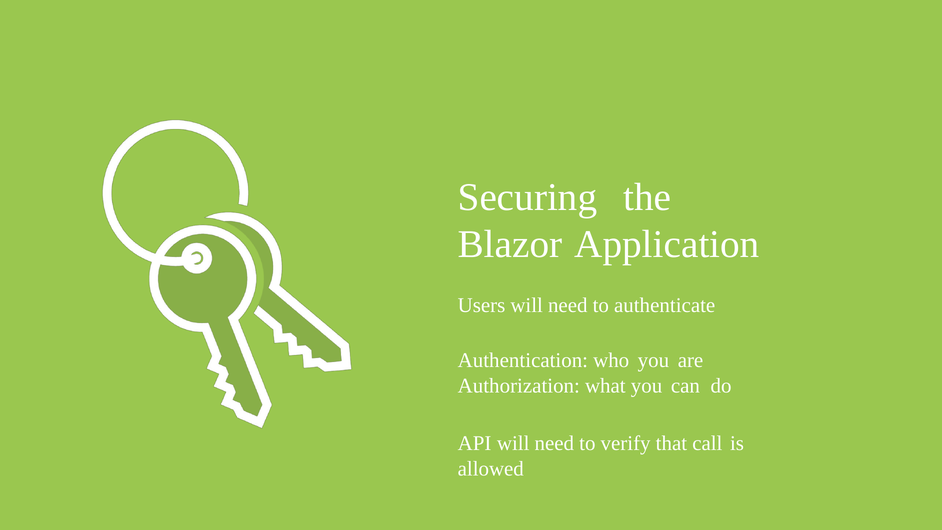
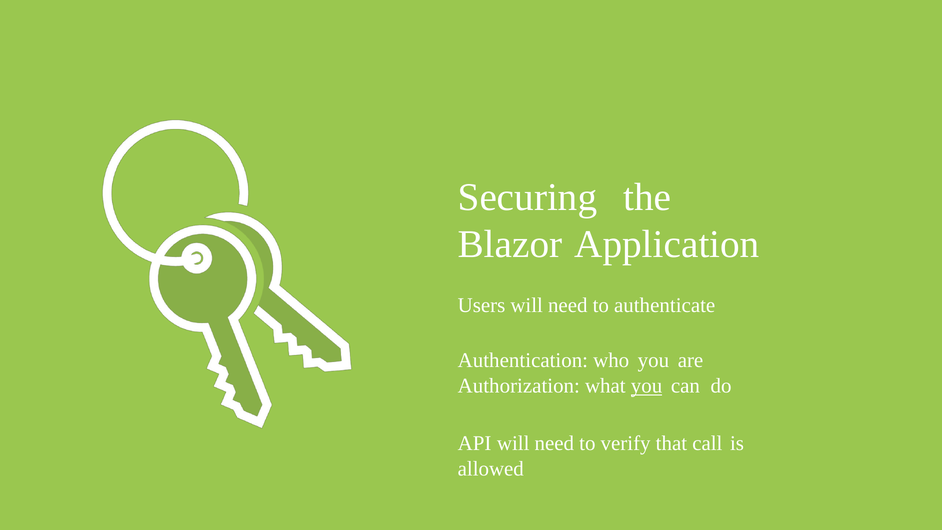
you at (647, 386) underline: none -> present
